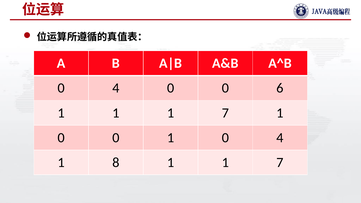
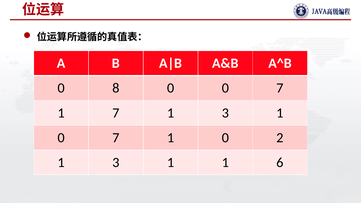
4 at (116, 88): 4 -> 8
0 0 6: 6 -> 7
1 at (116, 113): 1 -> 7
7 at (225, 113): 7 -> 3
0 at (116, 138): 0 -> 7
1 0 4: 4 -> 2
8 at (116, 163): 8 -> 3
7 at (280, 163): 7 -> 6
